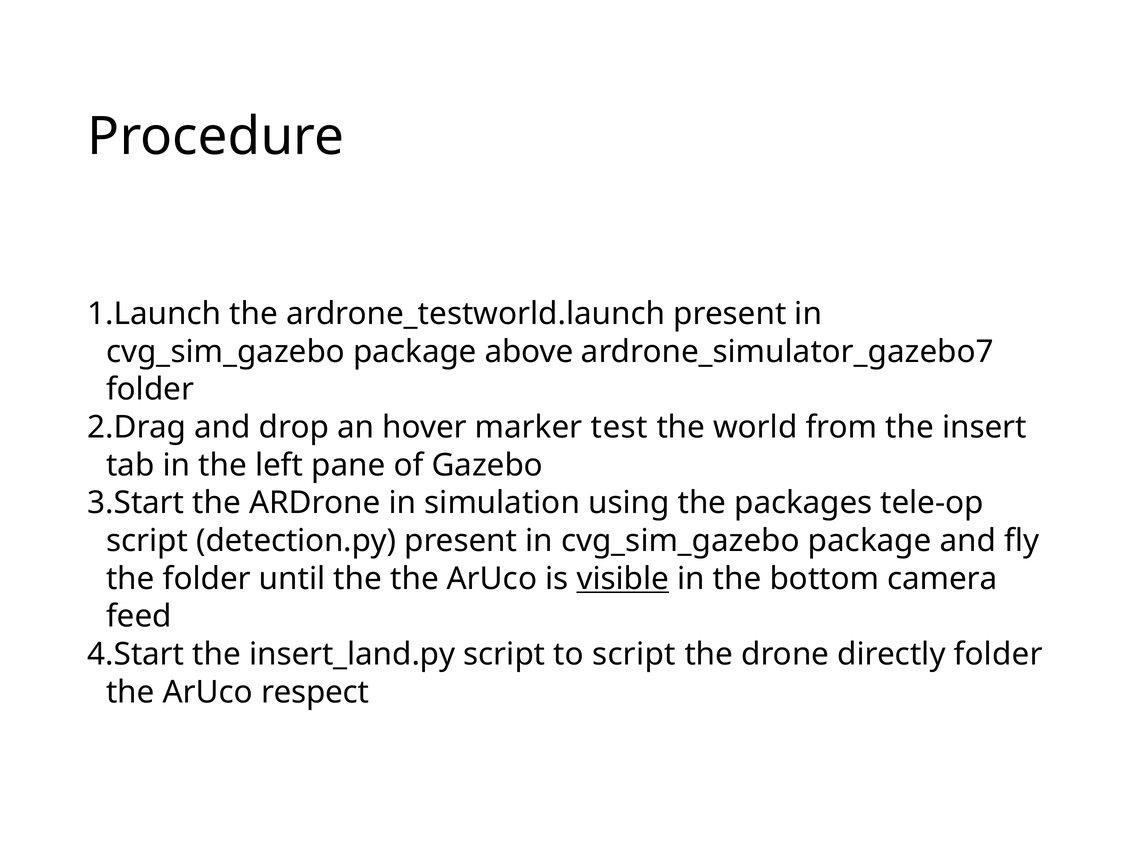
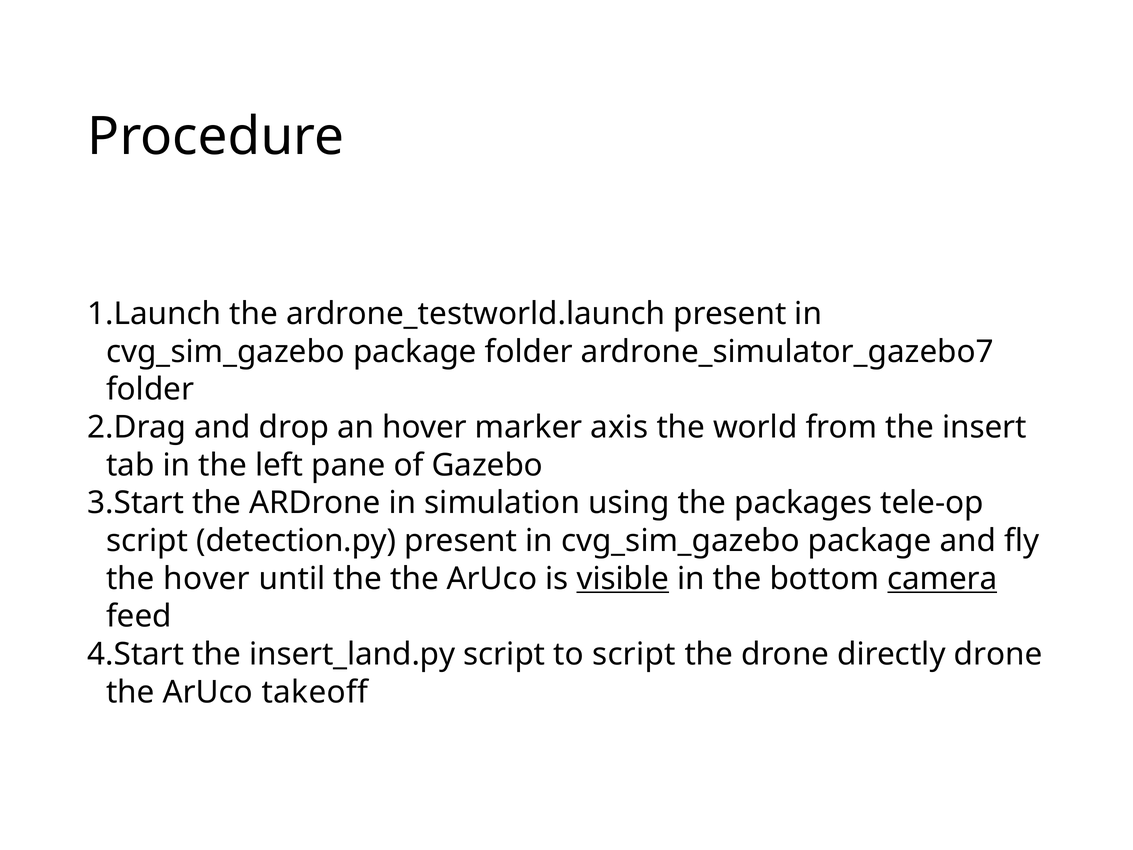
package above: above -> folder
test: test -> axis
the folder: folder -> hover
camera underline: none -> present
directly folder: folder -> drone
respect: respect -> takeoff
